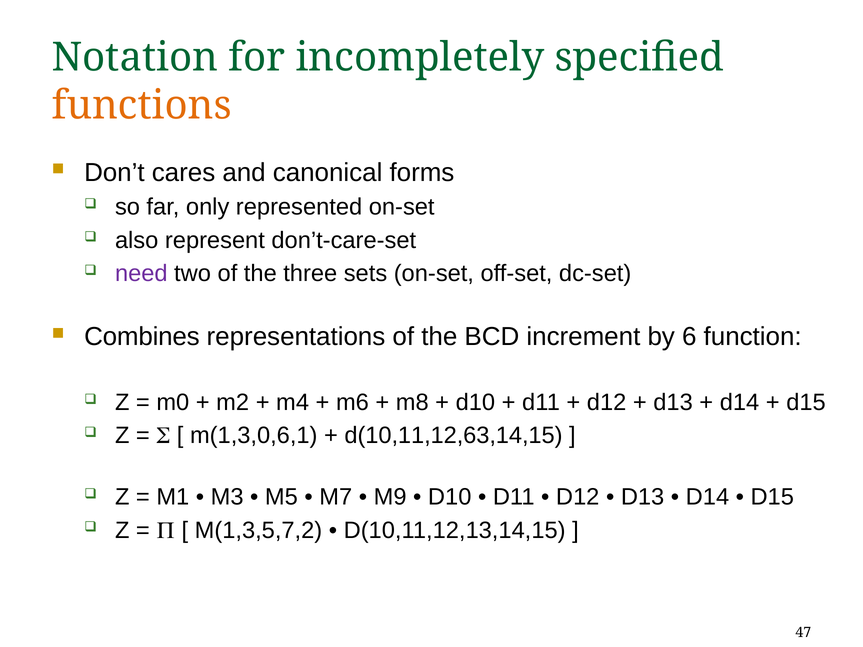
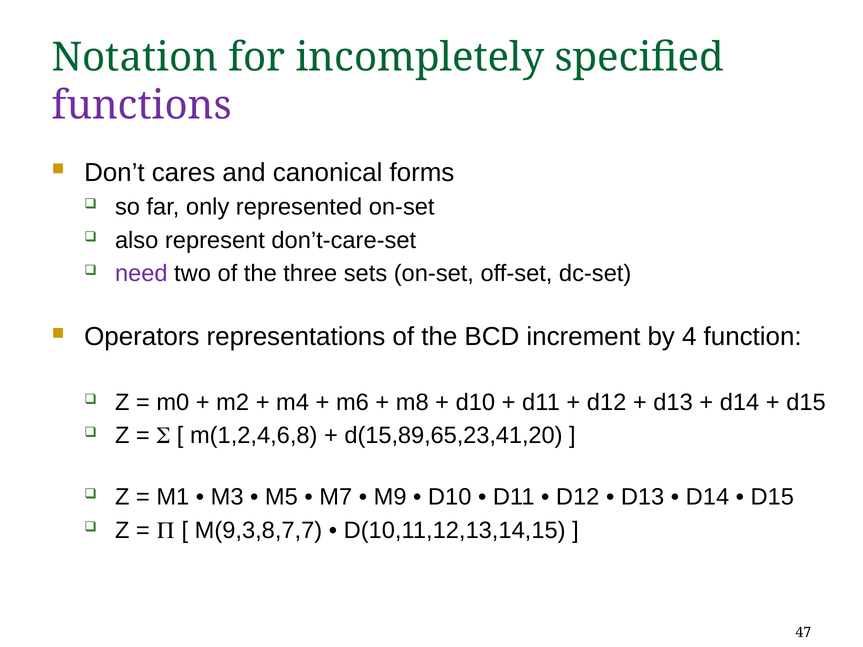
functions colour: orange -> purple
Combines: Combines -> Operators
6: 6 -> 4
m(1,3,0,6,1: m(1,3,0,6,1 -> m(1,2,4,6,8
d(10,11,12,63,14,15: d(10,11,12,63,14,15 -> d(15,89,65,23,41,20
M(1,3,5,7,2: M(1,3,5,7,2 -> M(9,3,8,7,7
